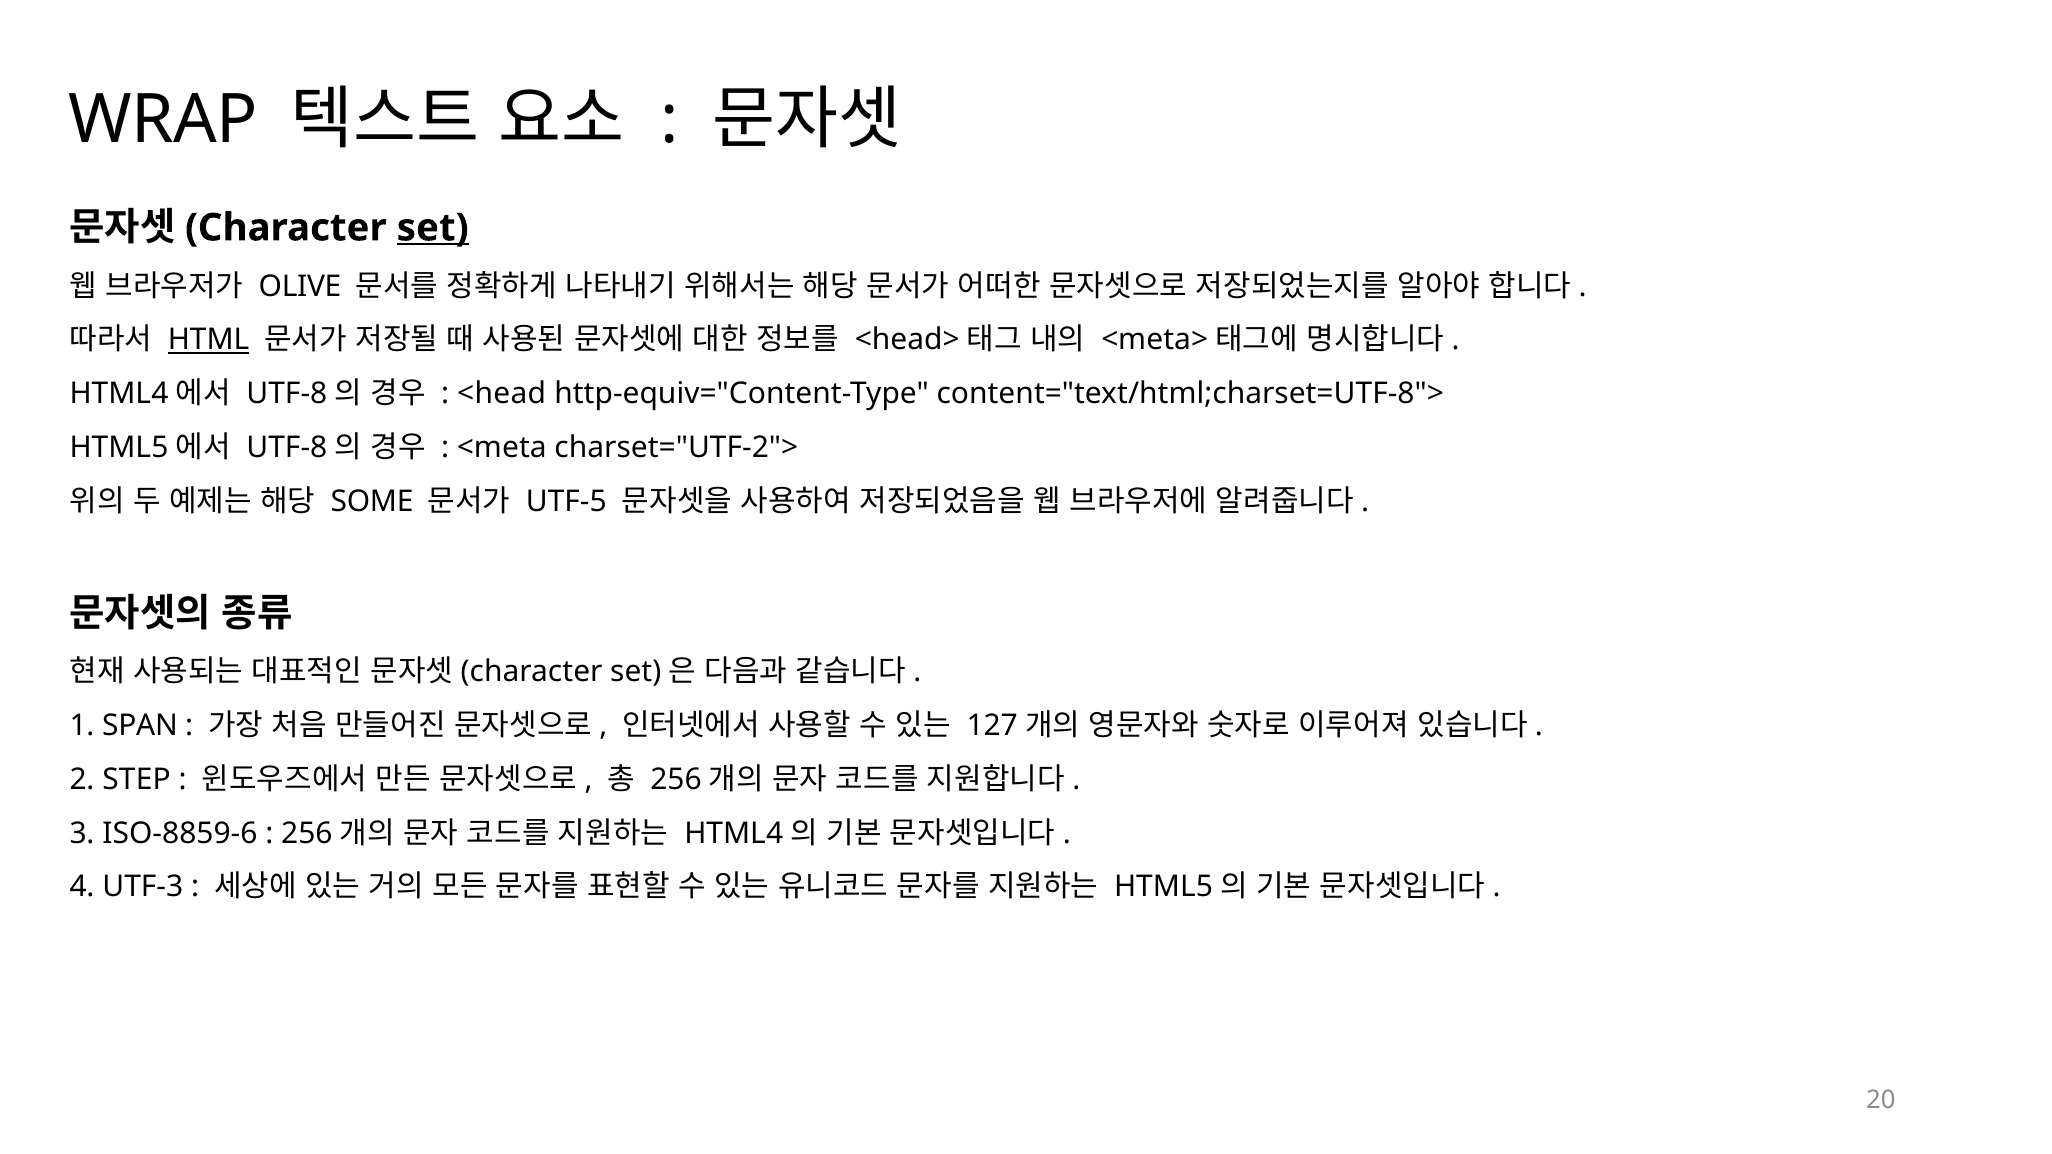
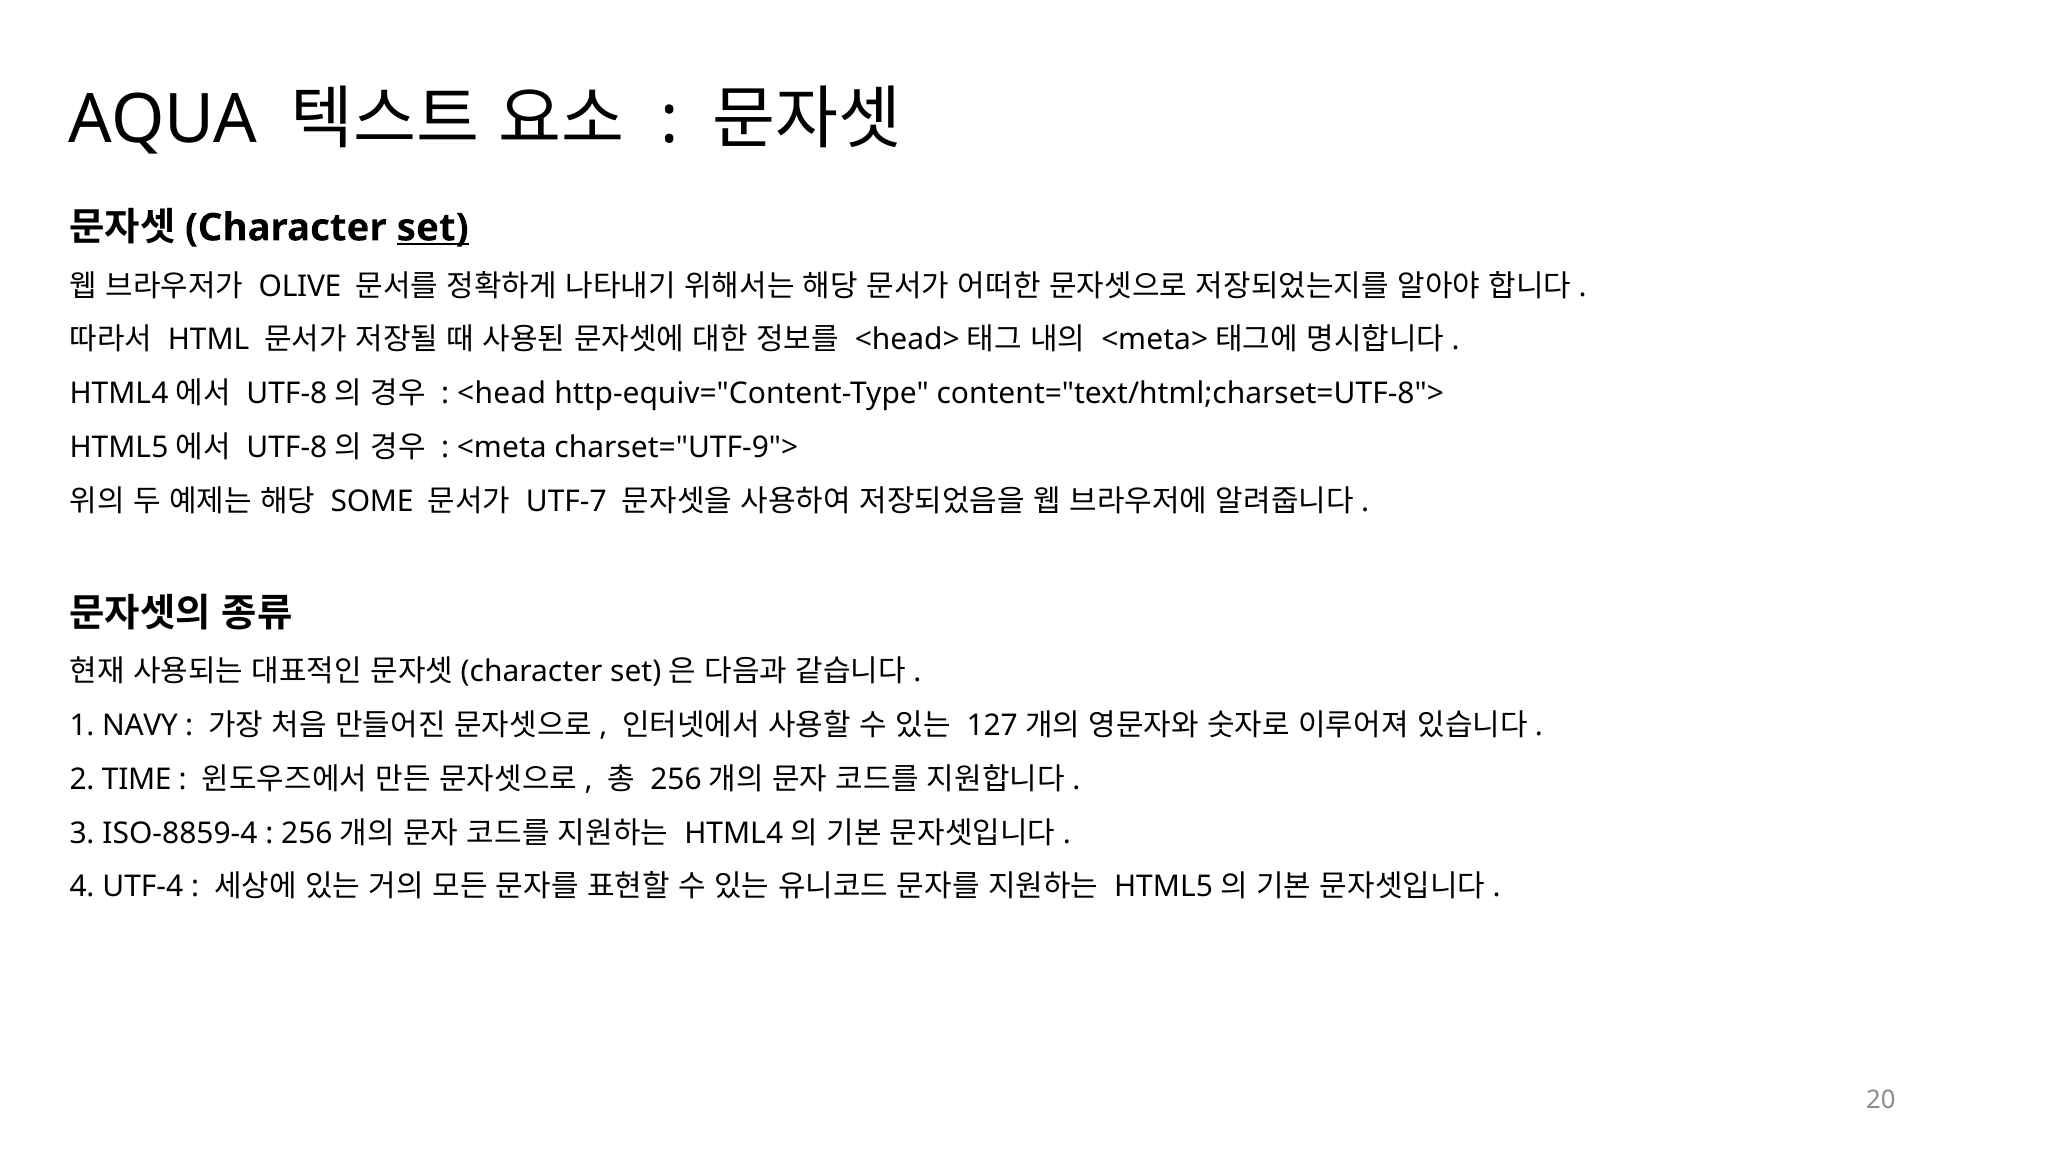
WRAP: WRAP -> AQUA
HTML underline: present -> none
charset="UTF-2">: charset="UTF-2"> -> charset="UTF-9">
UTF-5: UTF-5 -> UTF-7
SPAN: SPAN -> NAVY
STEP: STEP -> TIME
ISO-8859-6: ISO-8859-6 -> ISO-8859-4
UTF-3: UTF-3 -> UTF-4
